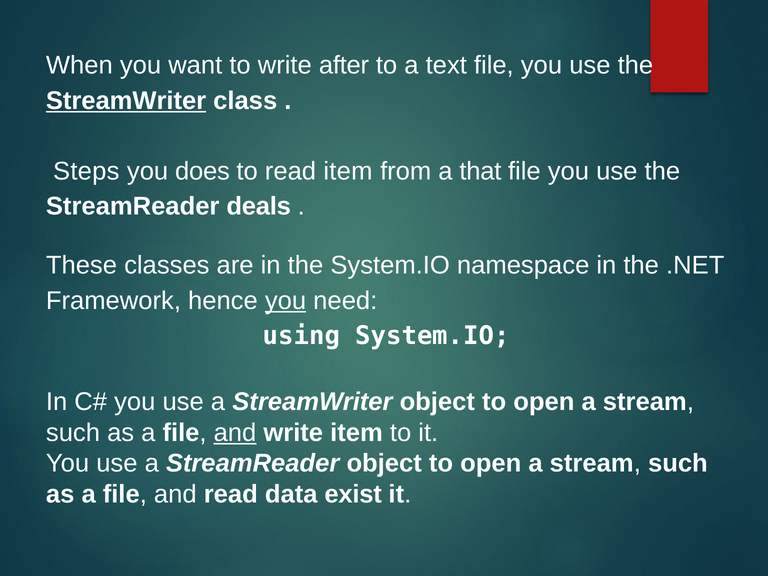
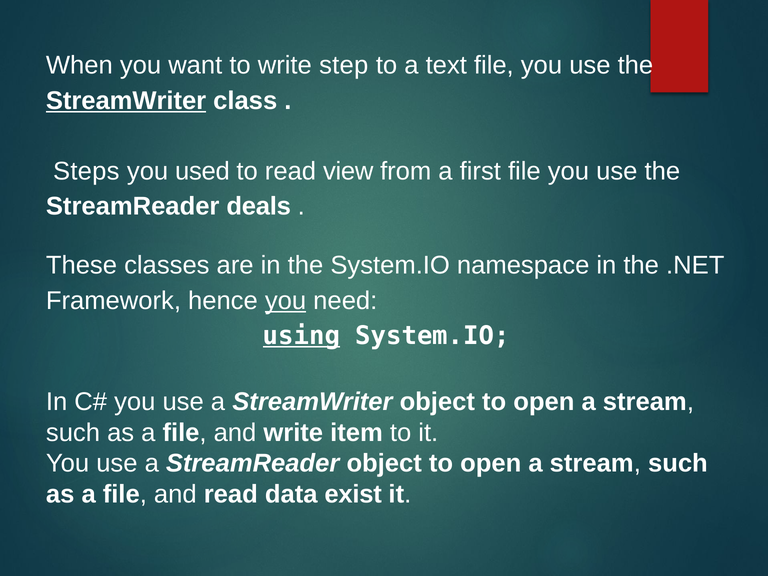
after: after -> step
does: does -> used
read item: item -> view
that: that -> first
using underline: none -> present
and at (235, 433) underline: present -> none
